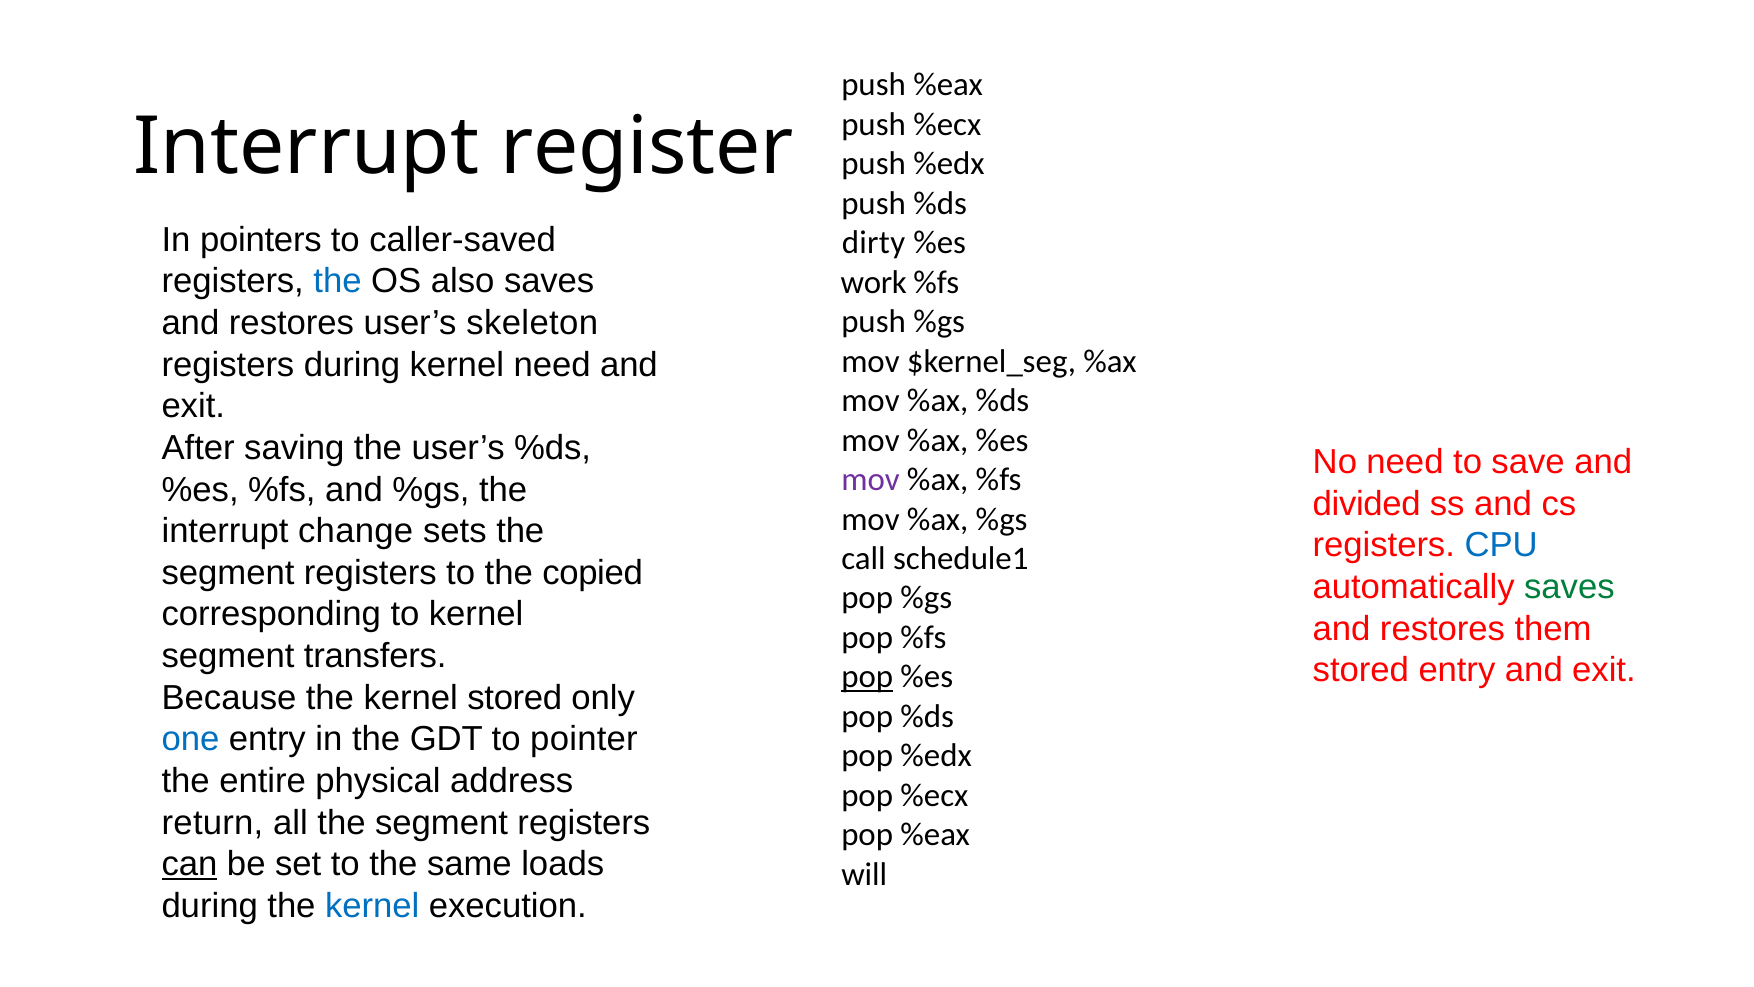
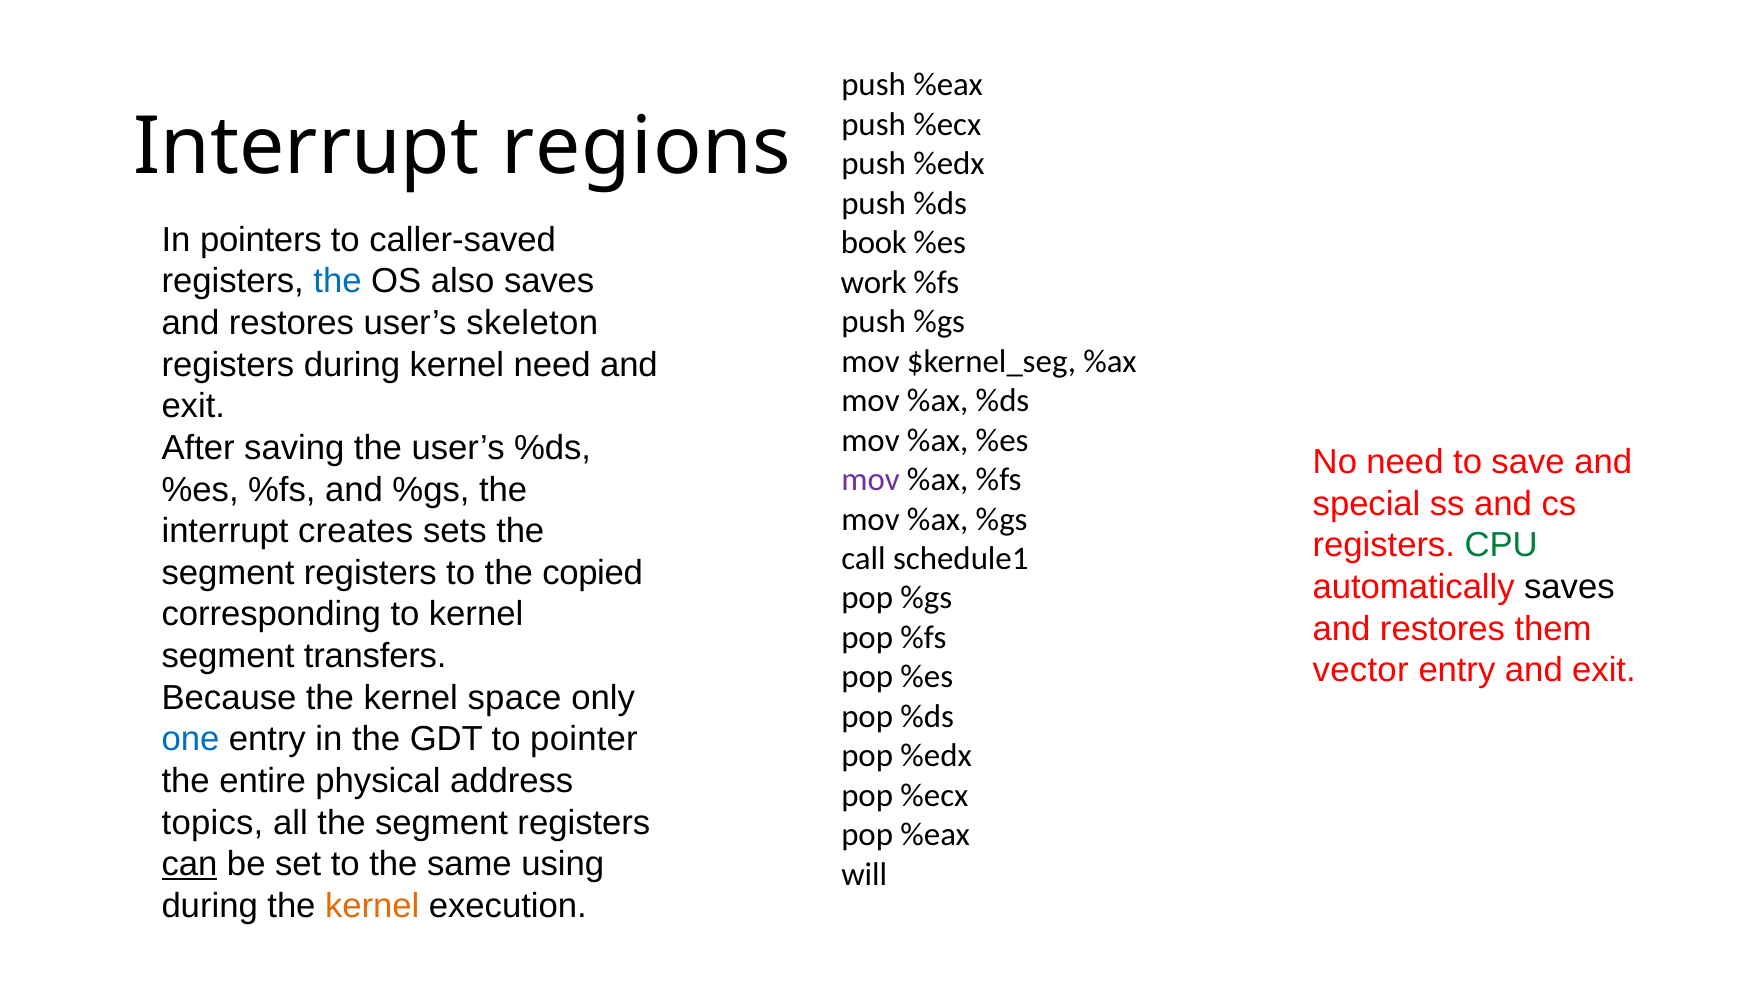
register: register -> regions
dirty: dirty -> book
divided: divided -> special
change: change -> creates
CPU colour: blue -> green
saves at (1569, 587) colour: green -> black
stored at (1361, 670): stored -> vector
pop at (867, 677) underline: present -> none
kernel stored: stored -> space
return: return -> topics
loads: loads -> using
kernel at (372, 906) colour: blue -> orange
